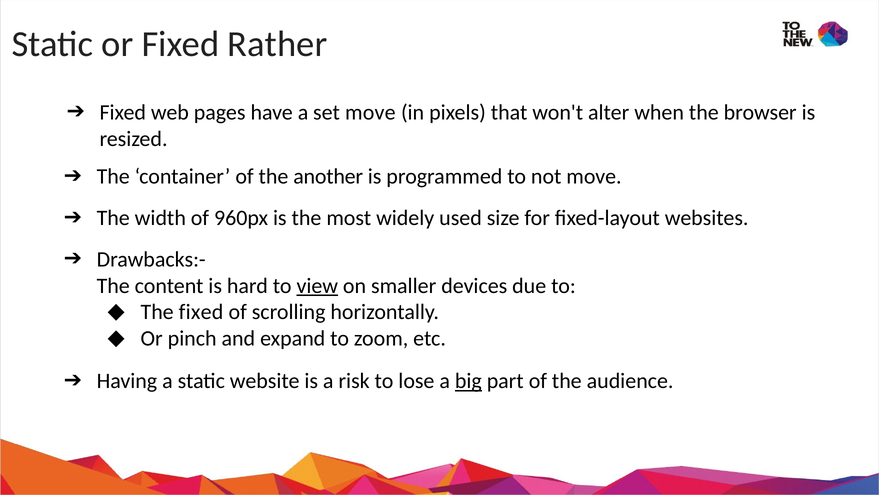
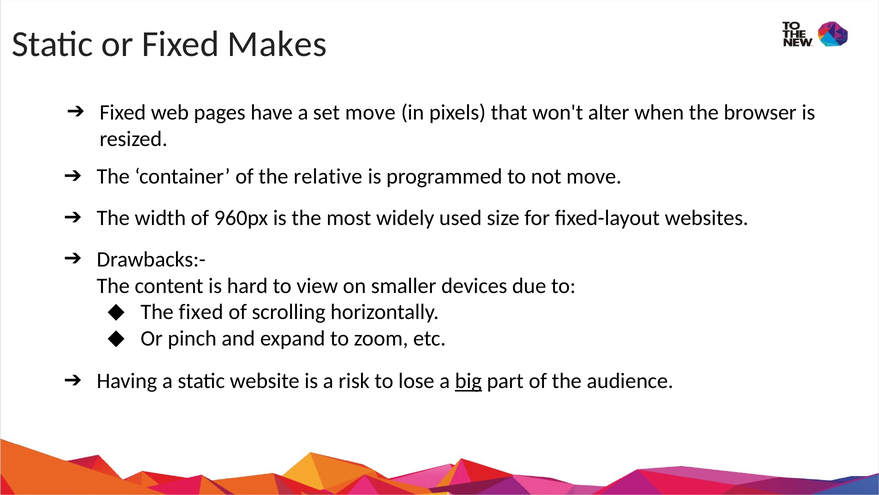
Rather: Rather -> Makes
another: another -> relative
view underline: present -> none
